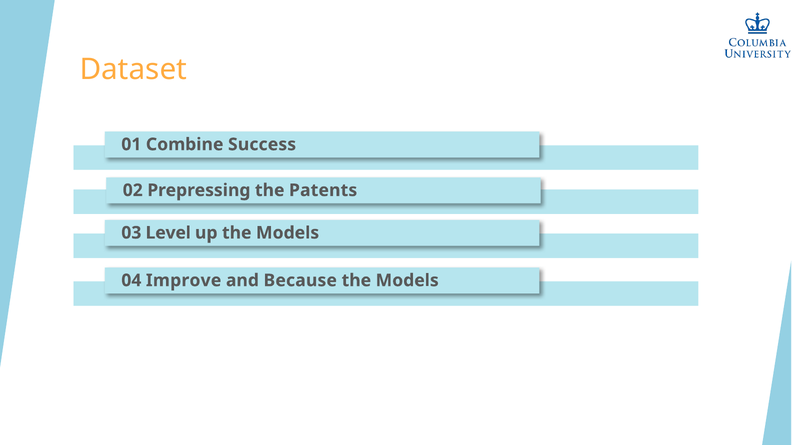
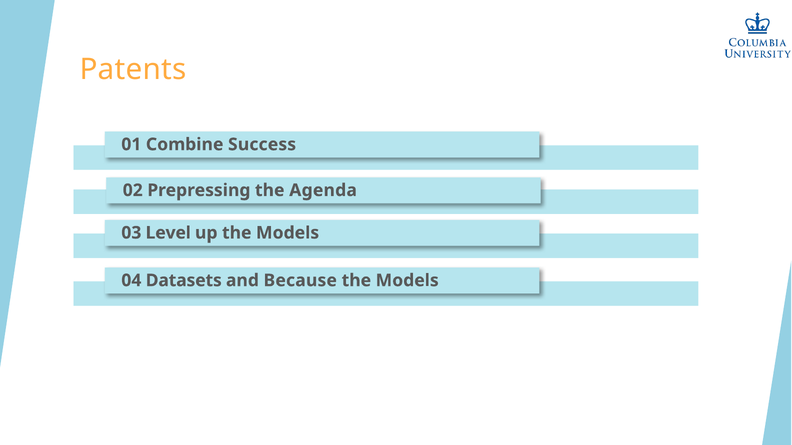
Dataset: Dataset -> Patents
Patents: Patents -> Agenda
Improve: Improve -> Datasets
